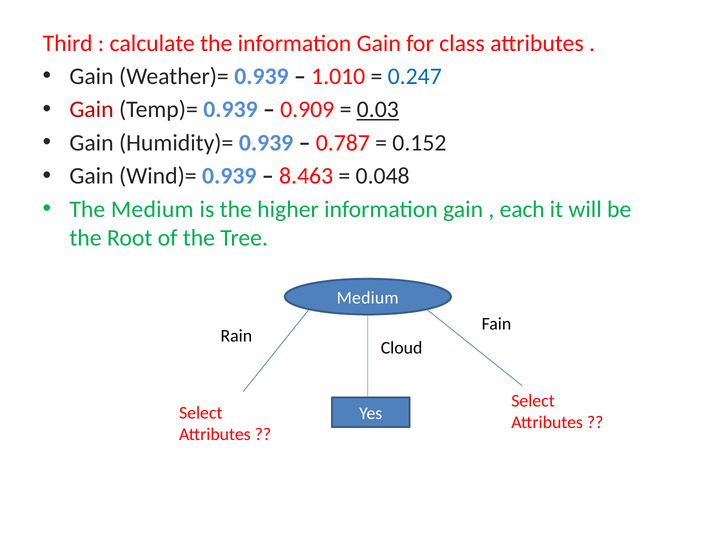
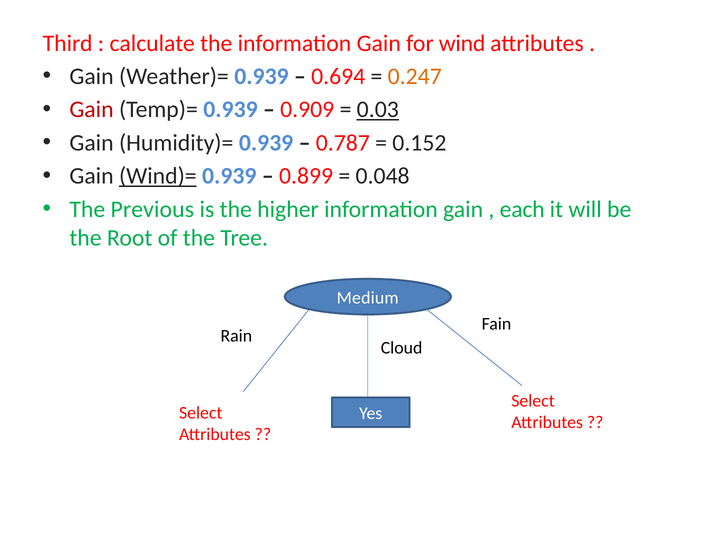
class: class -> wind
1.010: 1.010 -> 0.694
0.247 colour: blue -> orange
Wind)= underline: none -> present
8.463: 8.463 -> 0.899
The Medium: Medium -> Previous
